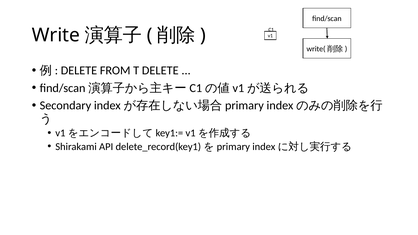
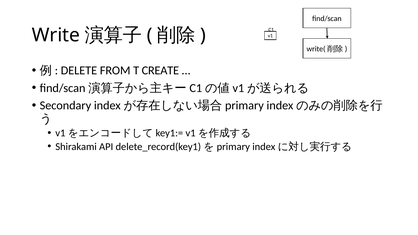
T DELETE: DELETE -> CREATE
